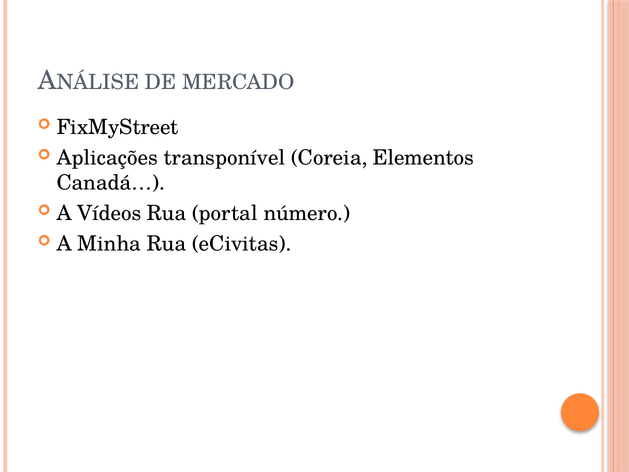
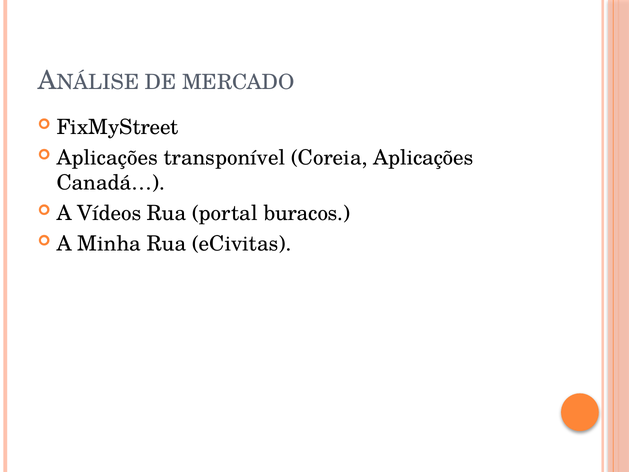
Coreia Elementos: Elementos -> Aplicações
número: número -> buracos
